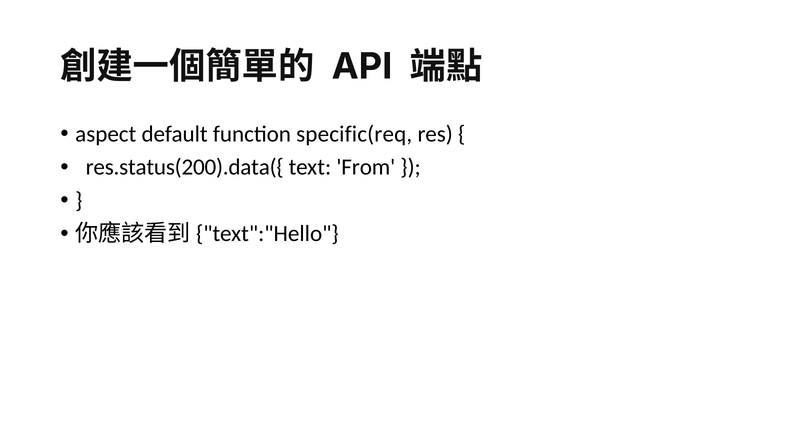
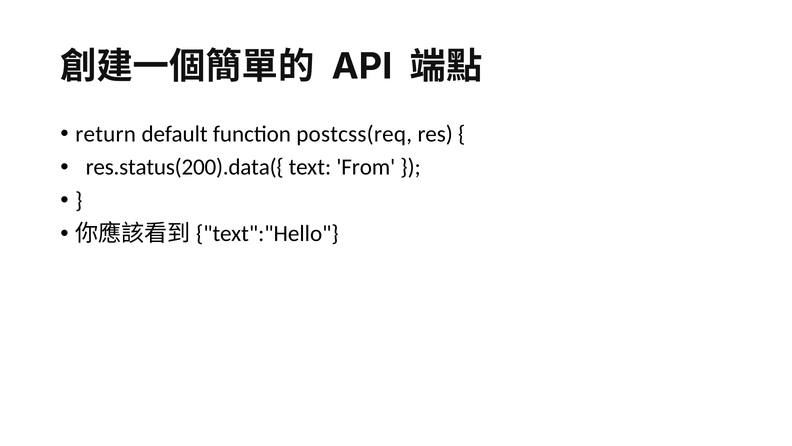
aspect: aspect -> return
specific(req: specific(req -> postcss(req
